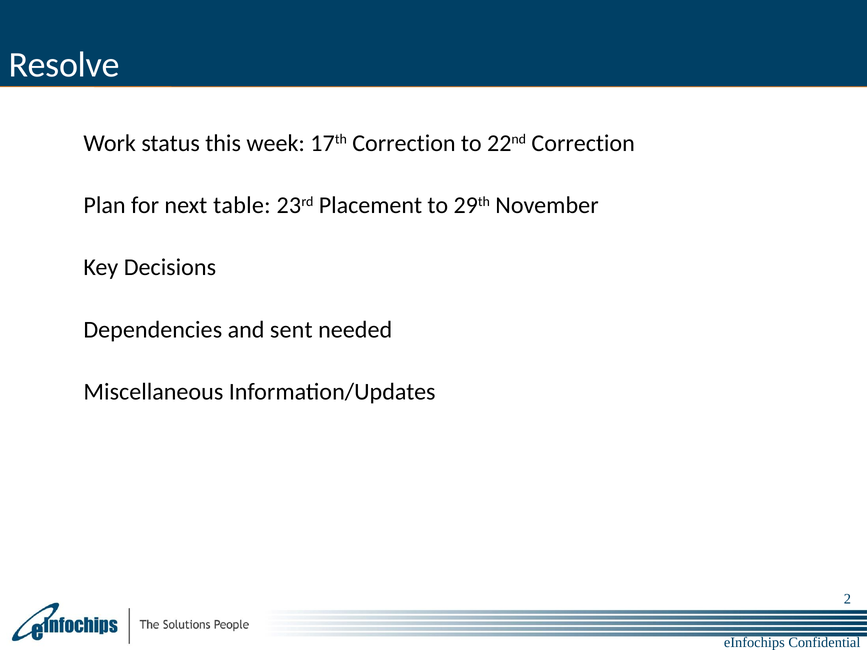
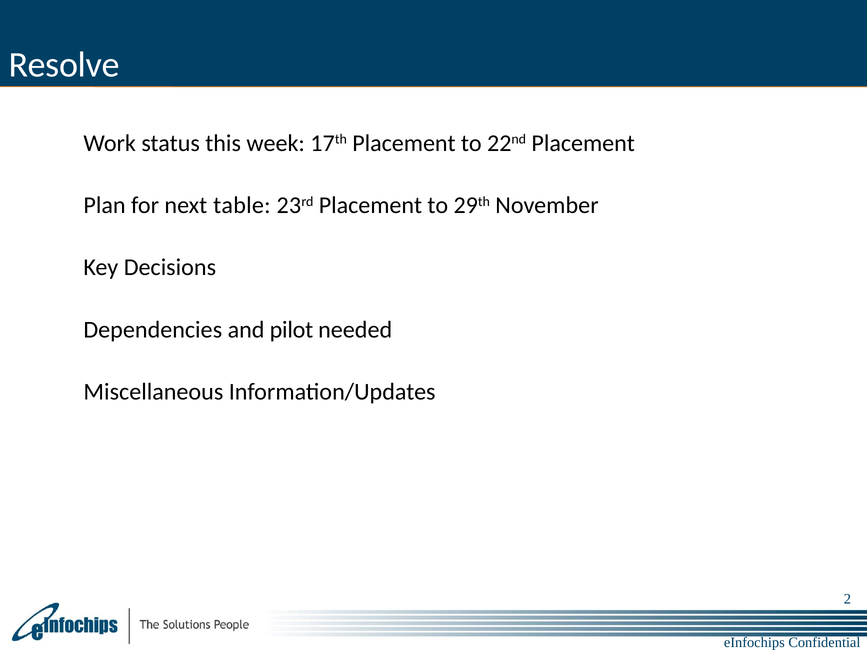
17th Correction: Correction -> Placement
22nd Correction: Correction -> Placement
sent: sent -> pilot
